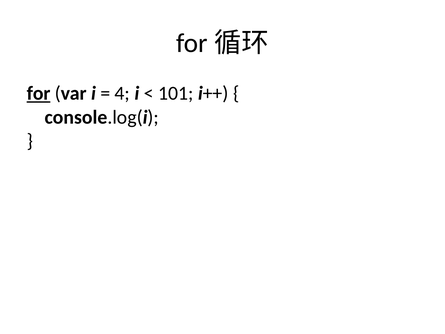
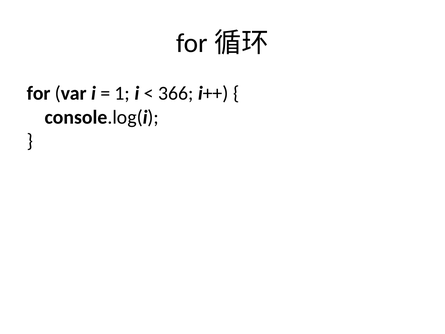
for underline: present -> none
4: 4 -> 1
101: 101 -> 366
